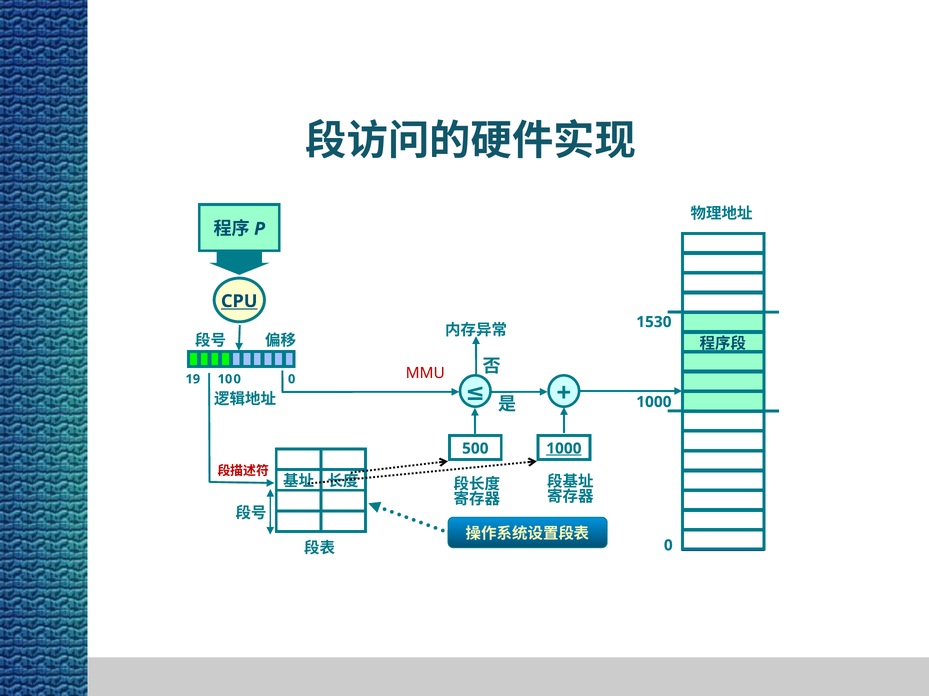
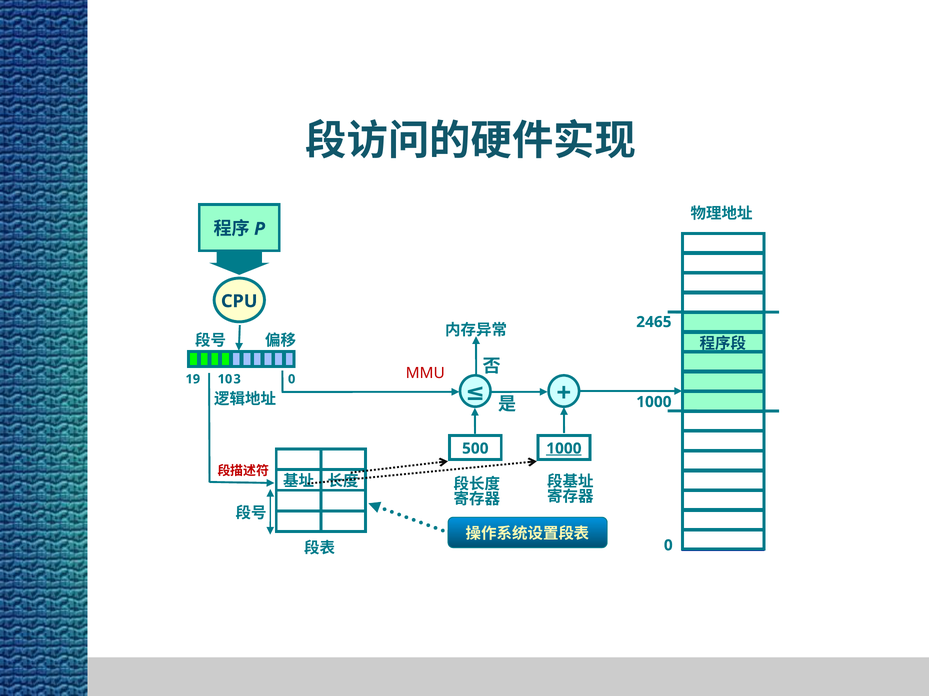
CPU underline: present -> none
1530: 1530 -> 2465
19 0: 0 -> 3
